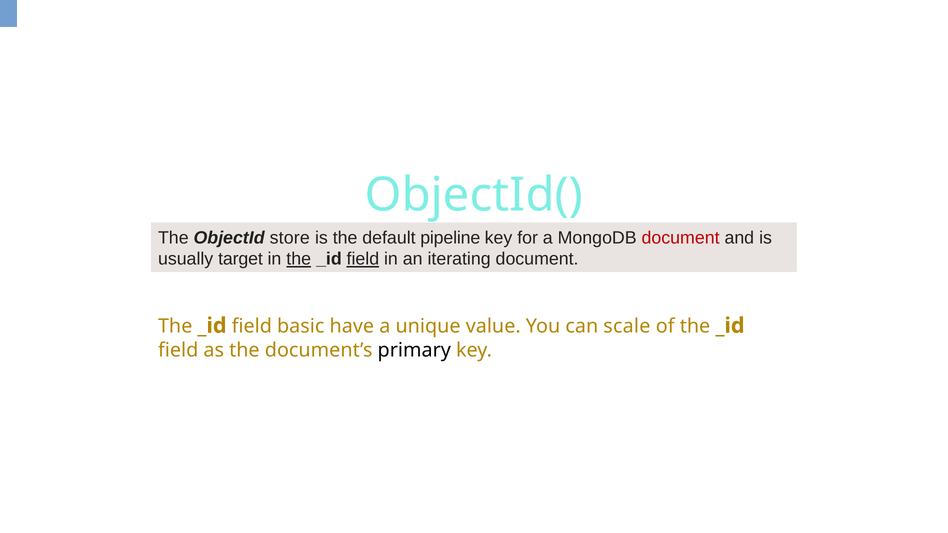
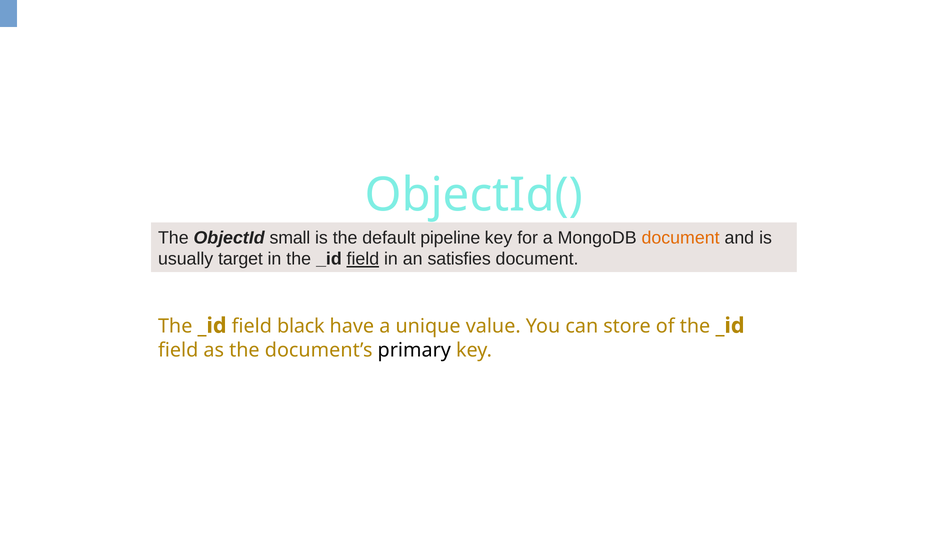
store: store -> small
document at (681, 238) colour: red -> orange
the at (299, 259) underline: present -> none
iterating: iterating -> satisfies
basic: basic -> black
scale: scale -> store
